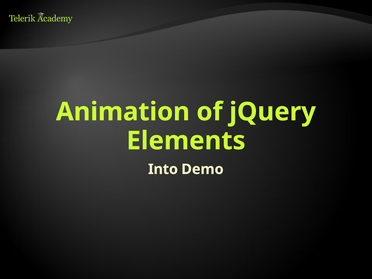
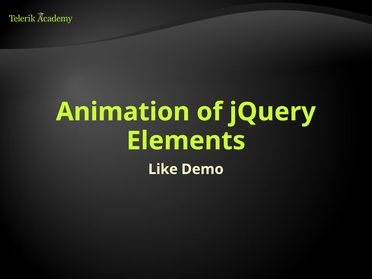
Into: Into -> Like
